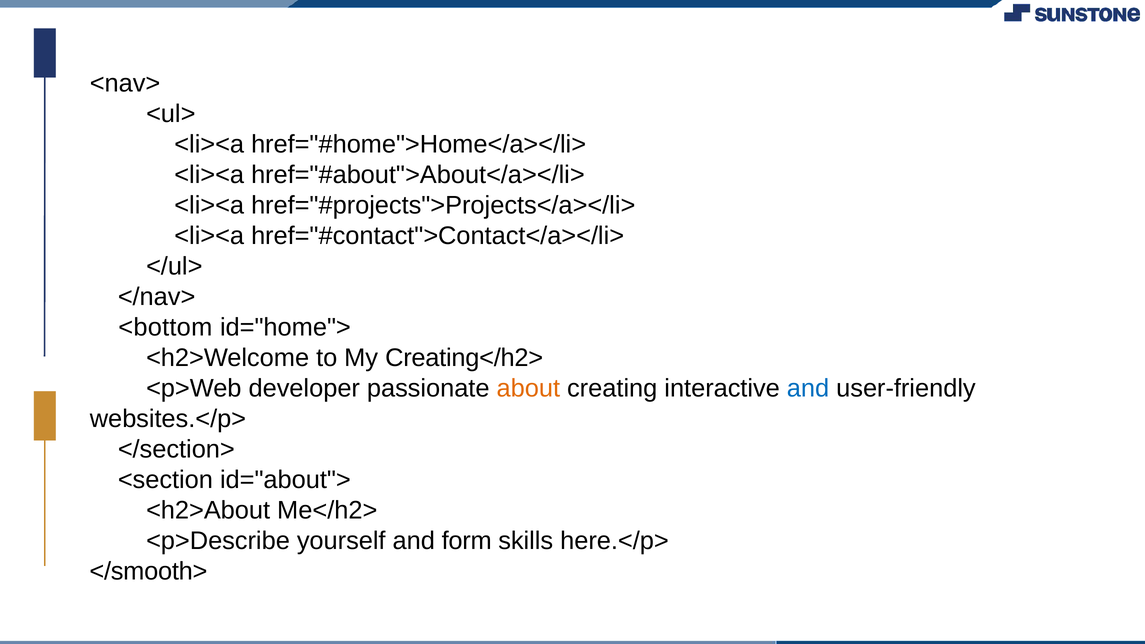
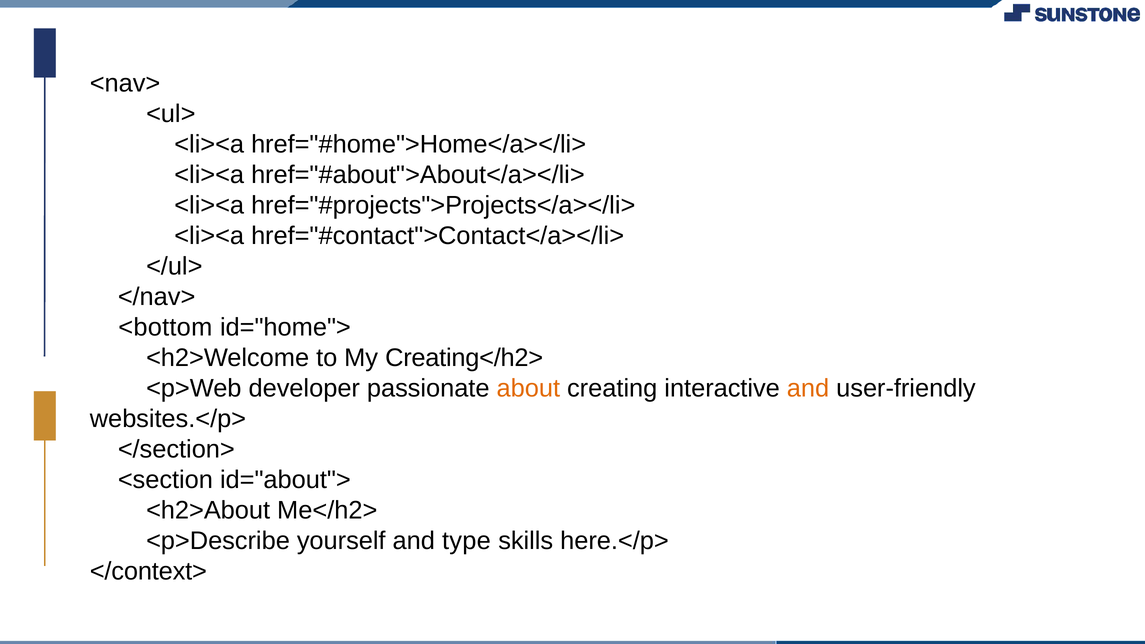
and at (808, 389) colour: blue -> orange
form: form -> type
</smooth>: </smooth> -> </context>
